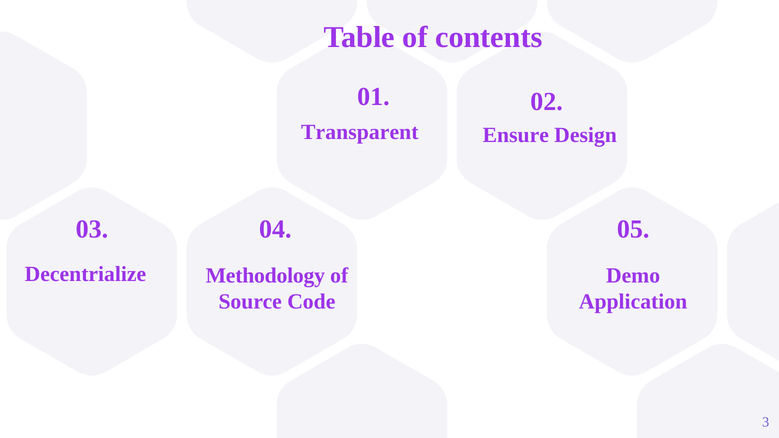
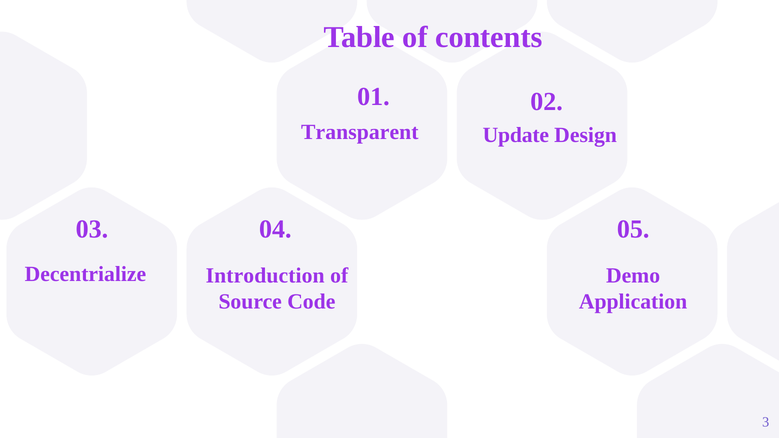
Ensure: Ensure -> Update
Methodology: Methodology -> Introduction
